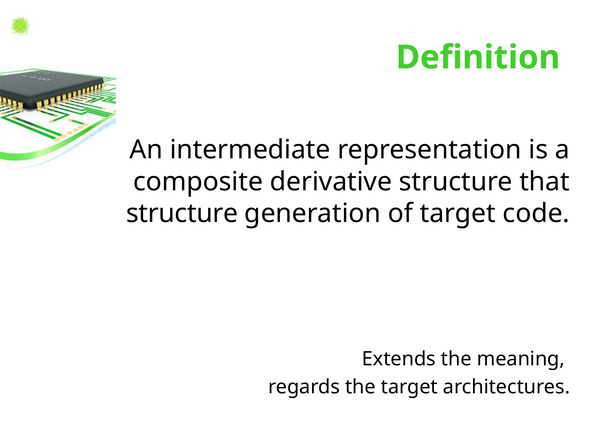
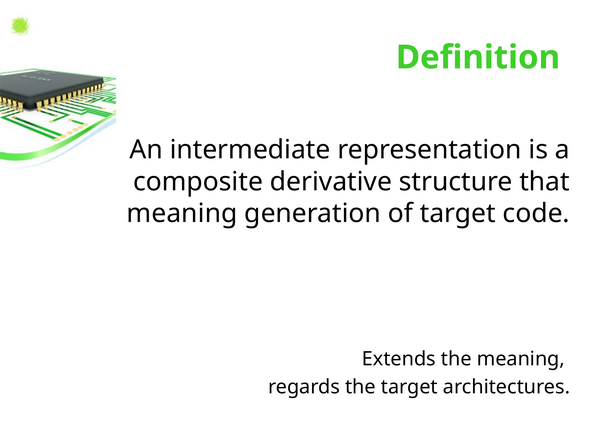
structure at (182, 213): structure -> meaning
